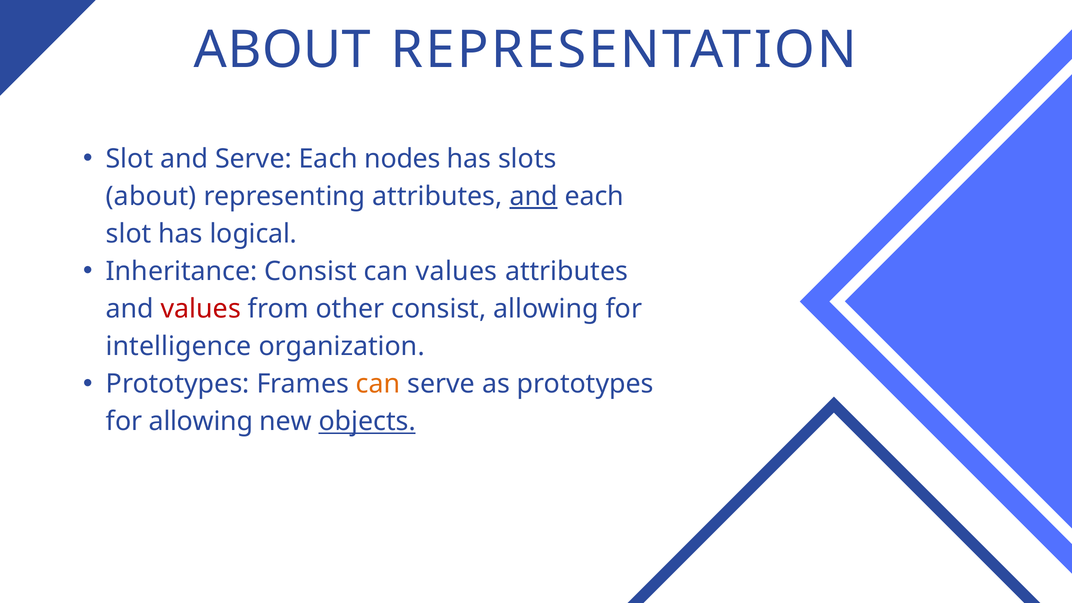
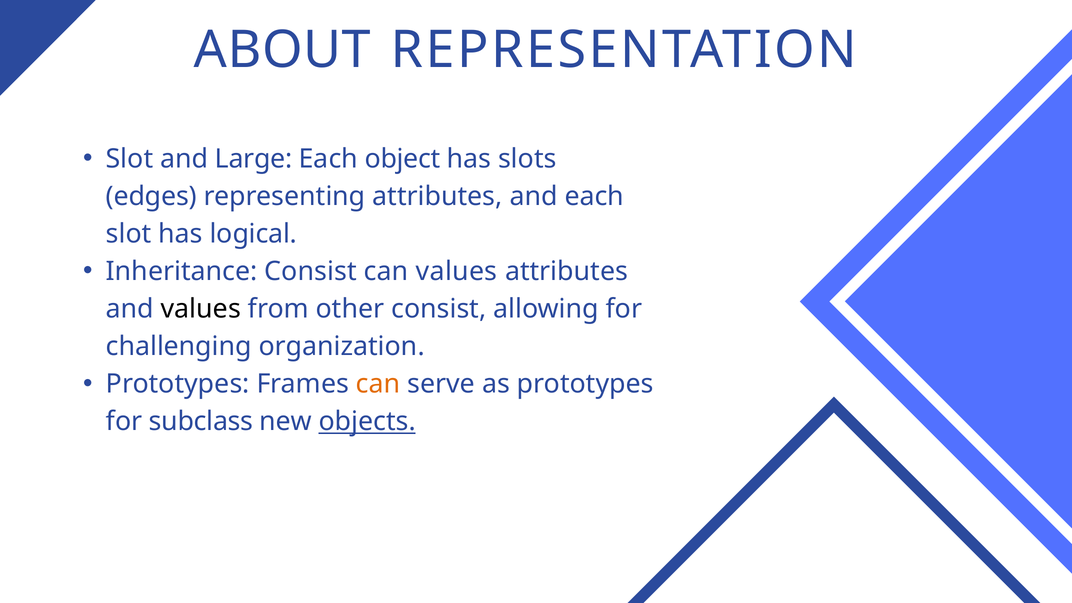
and Serve: Serve -> Large
nodes: nodes -> object
about at (151, 196): about -> edges
and at (534, 196) underline: present -> none
values at (201, 309) colour: red -> black
intelligence: intelligence -> challenging
for allowing: allowing -> subclass
